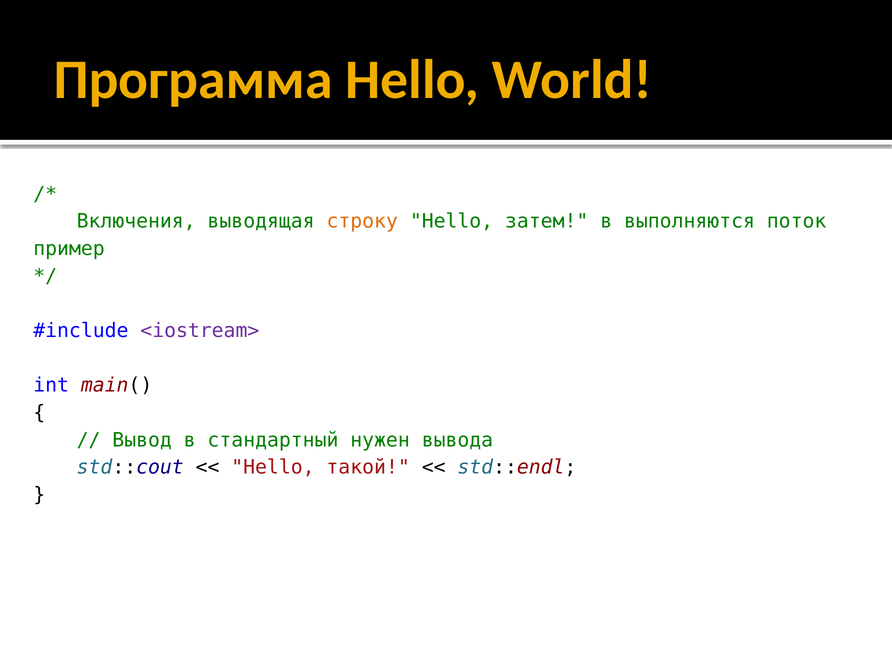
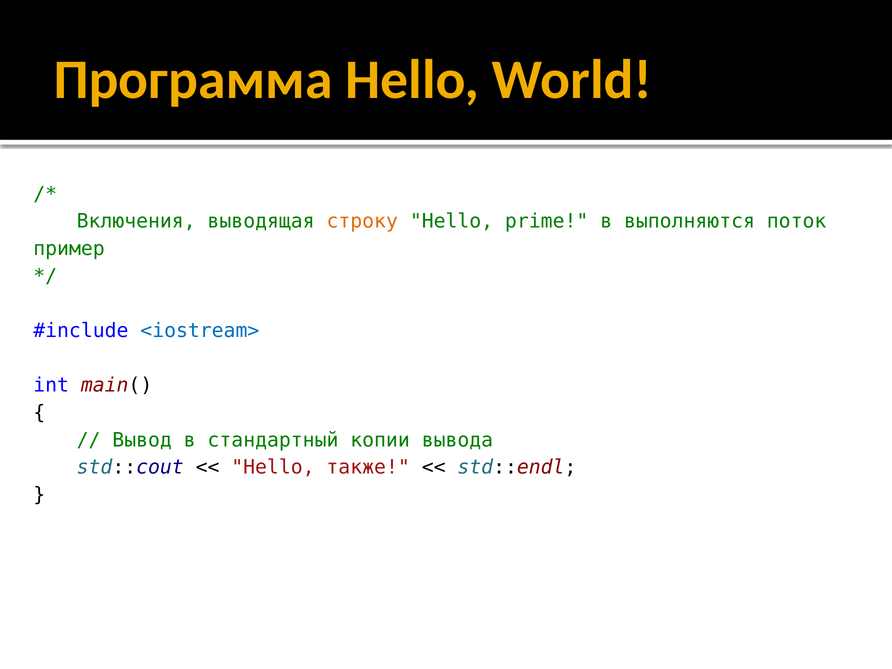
затем: затем -> prime
<iostream> colour: purple -> blue
нужен: нужен -> копии
такой: такой -> также
